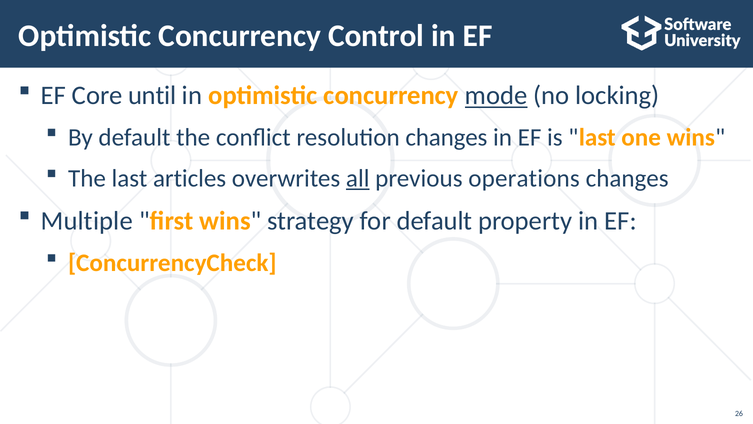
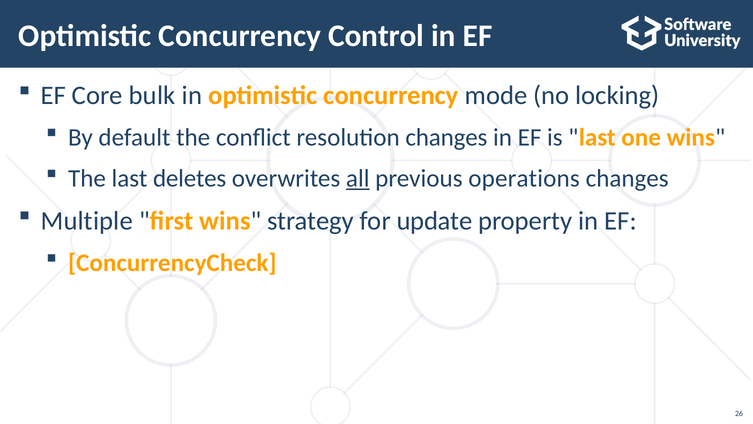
until: until -> bulk
mode underline: present -> none
articles: articles -> deletes
for default: default -> update
